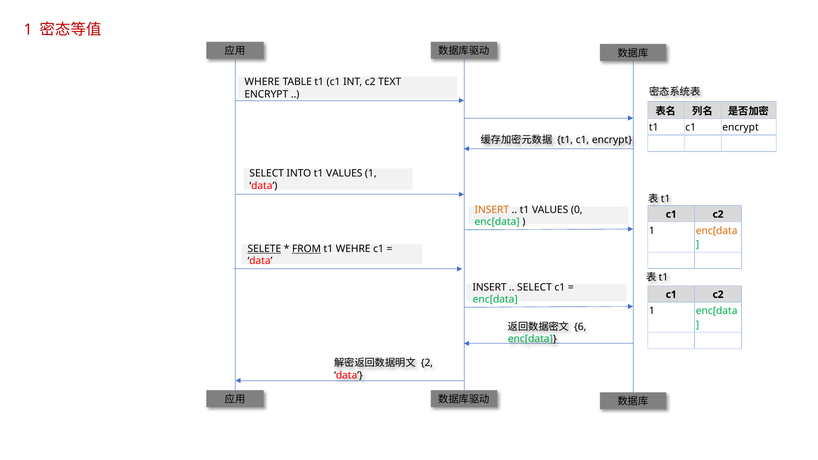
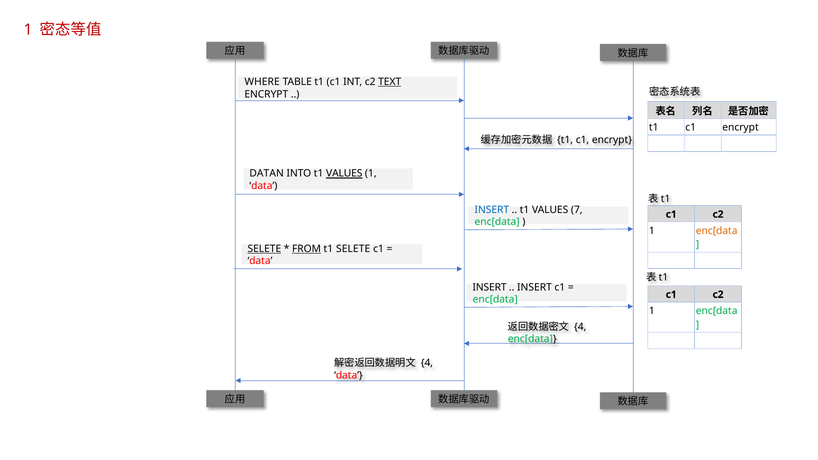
TEXT underline: none -> present
SELECT at (267, 174): SELECT -> DATAN
VALUES at (344, 174) underline: none -> present
INSERT at (492, 210) colour: orange -> blue
0: 0 -> 7
t1 WEHRE: WEHRE -> SELETE
SELECT at (534, 287): SELECT -> INSERT
6 at (580, 327): 6 -> 4
2 at (427, 363): 2 -> 4
